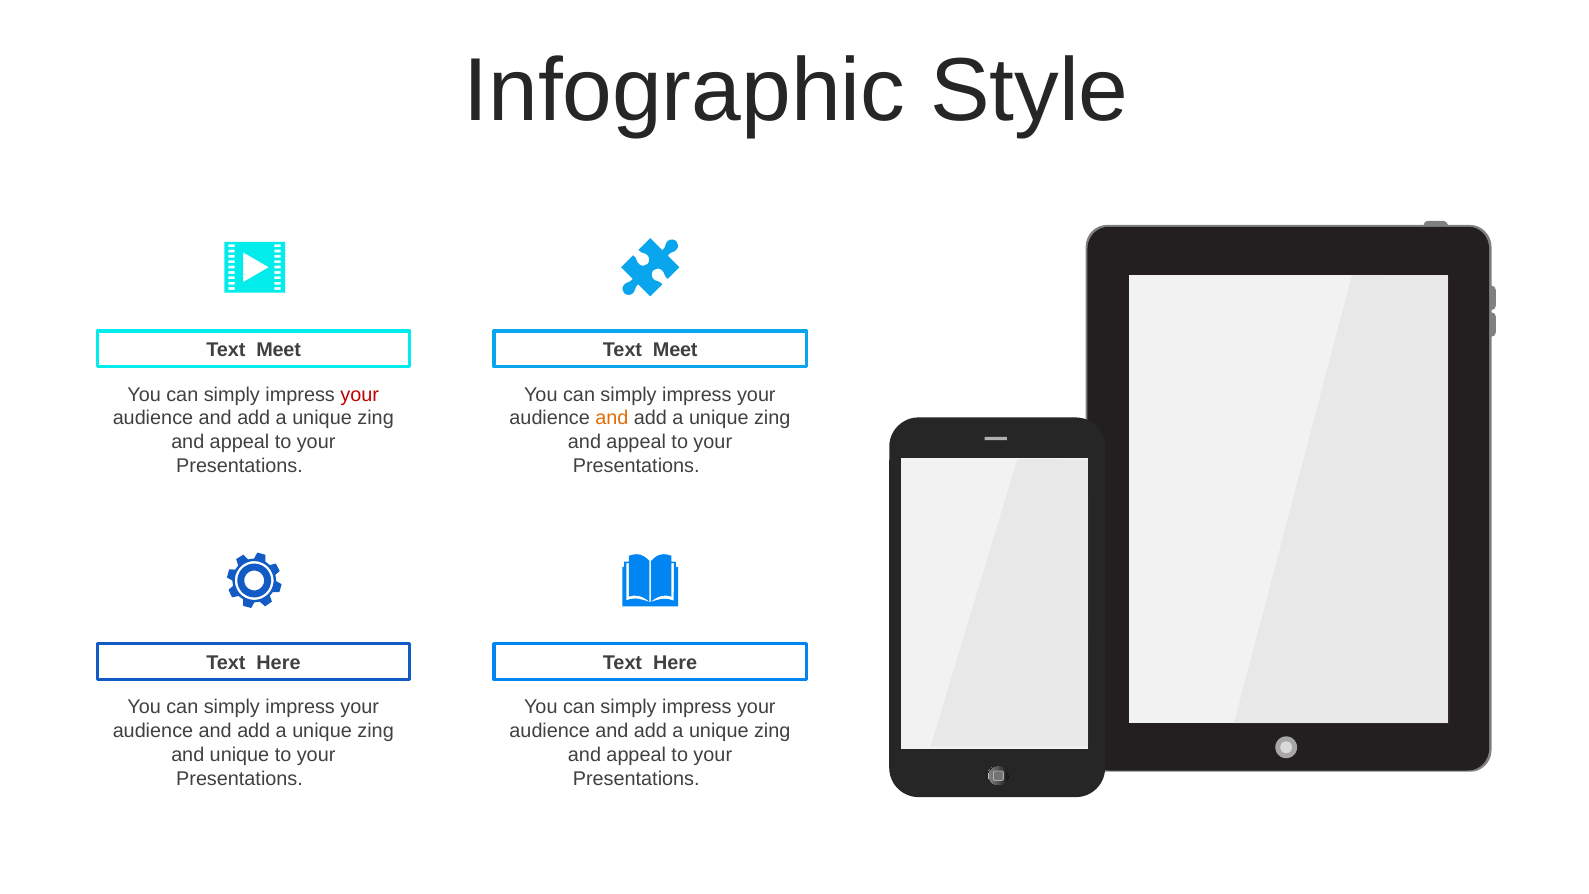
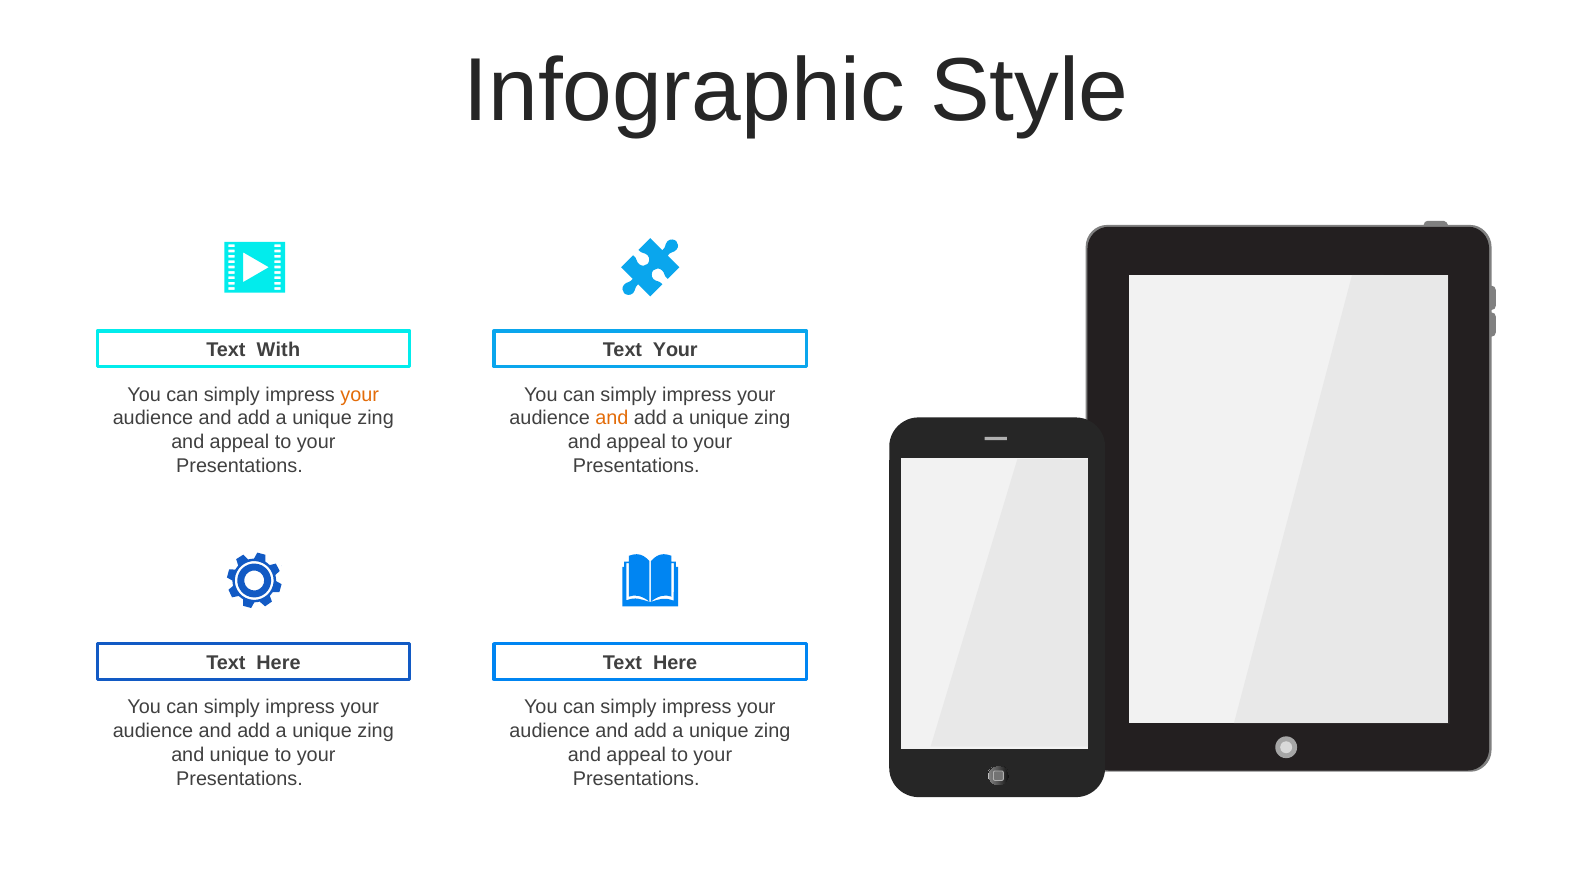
Meet at (279, 350): Meet -> With
Meet at (675, 350): Meet -> Your
your at (360, 395) colour: red -> orange
